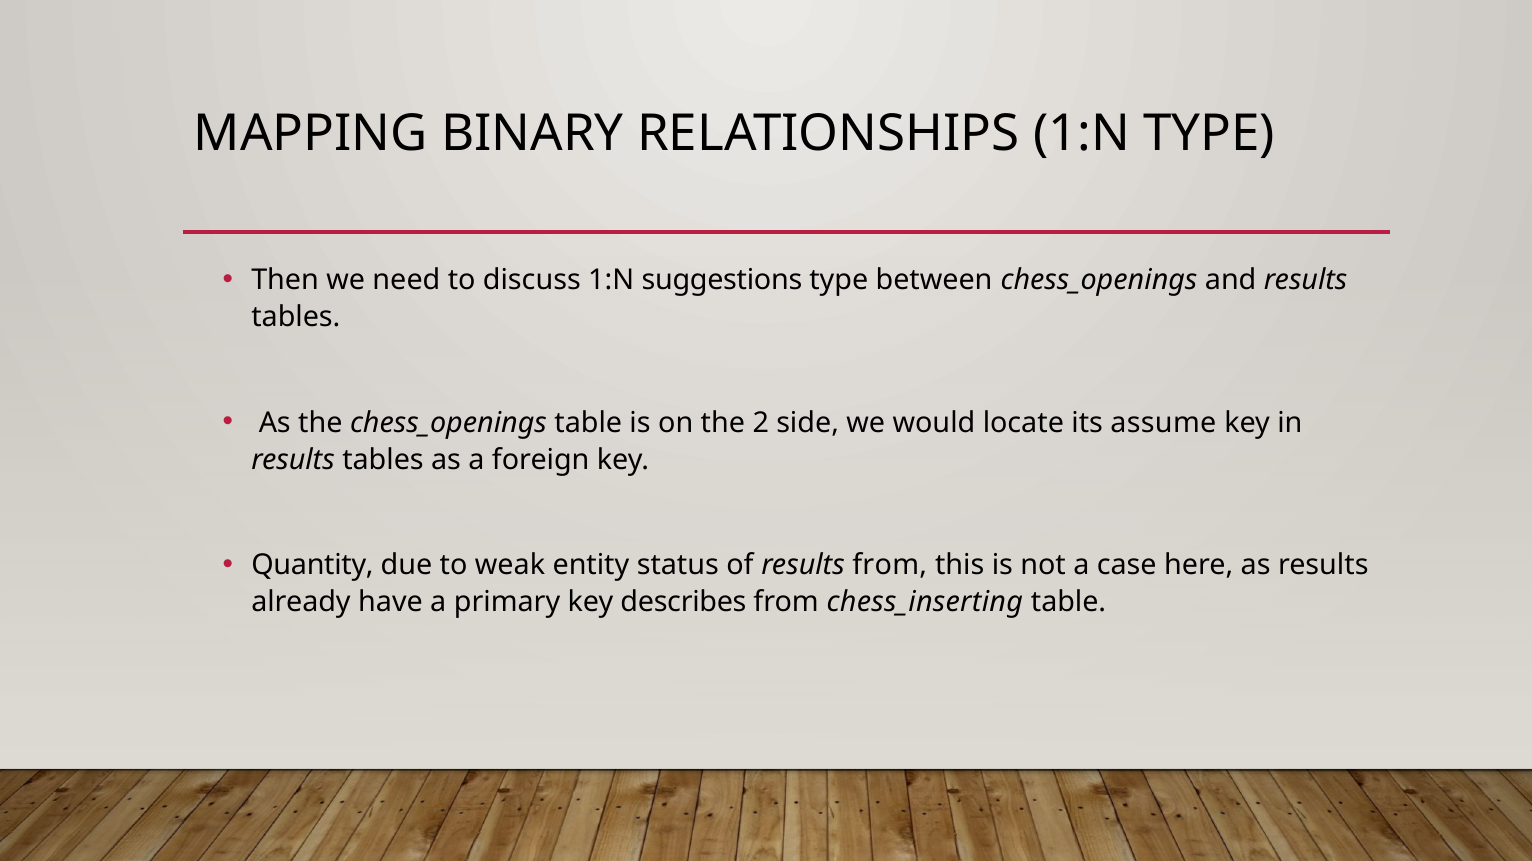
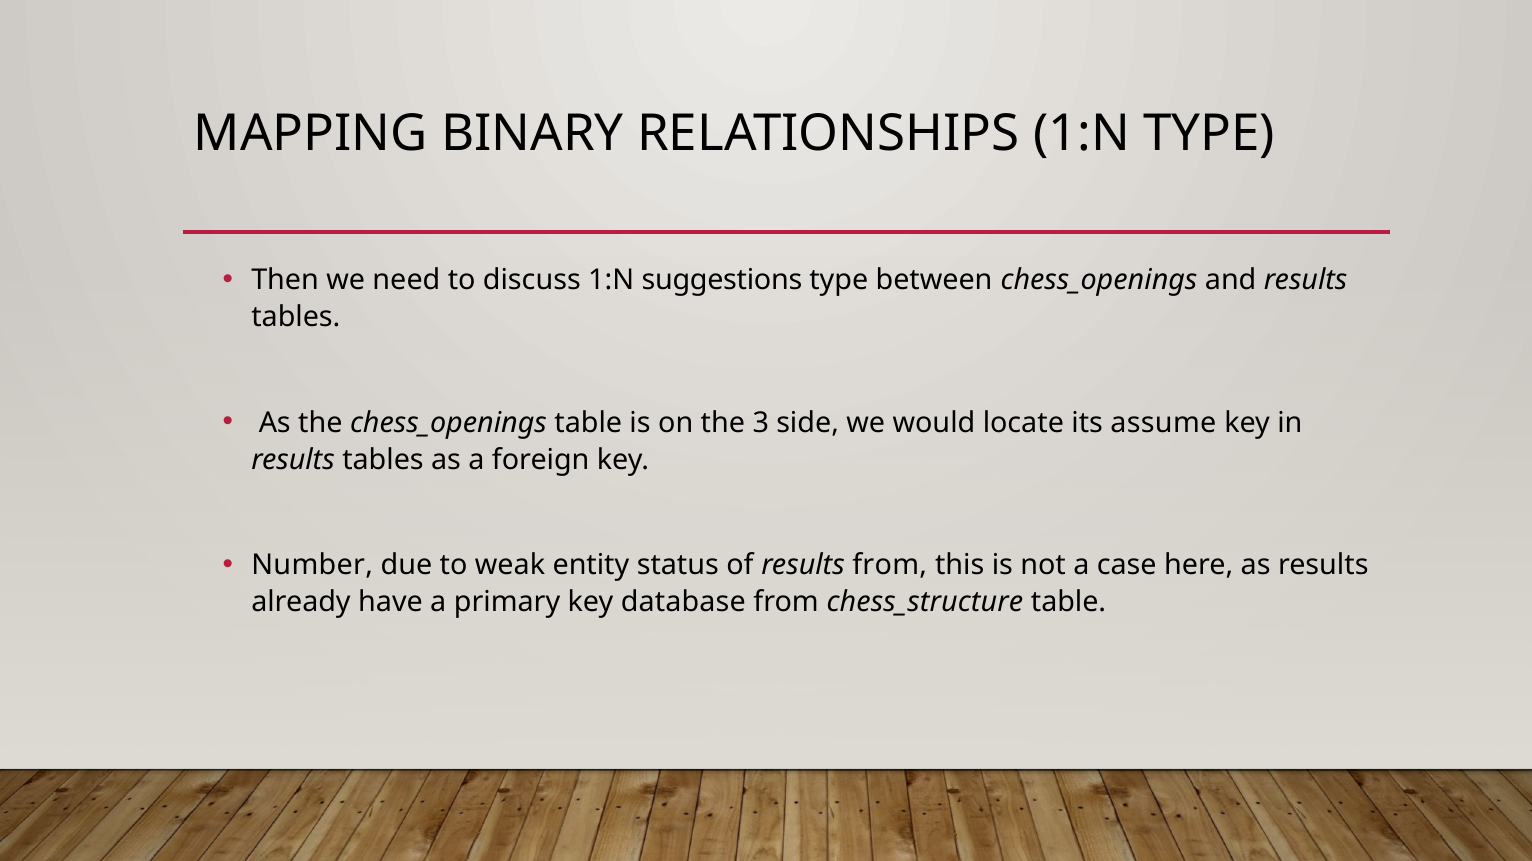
2: 2 -> 3
Quantity: Quantity -> Number
describes: describes -> database
chess_inserting: chess_inserting -> chess_structure
